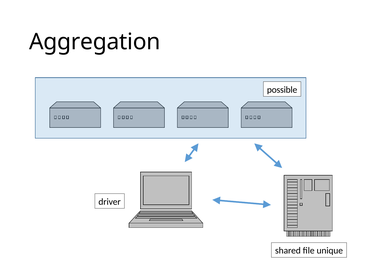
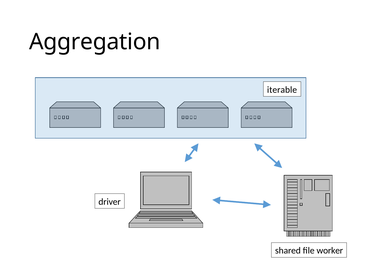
possible: possible -> iterable
unique: unique -> worker
